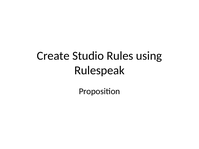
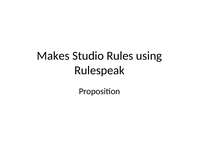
Create: Create -> Makes
